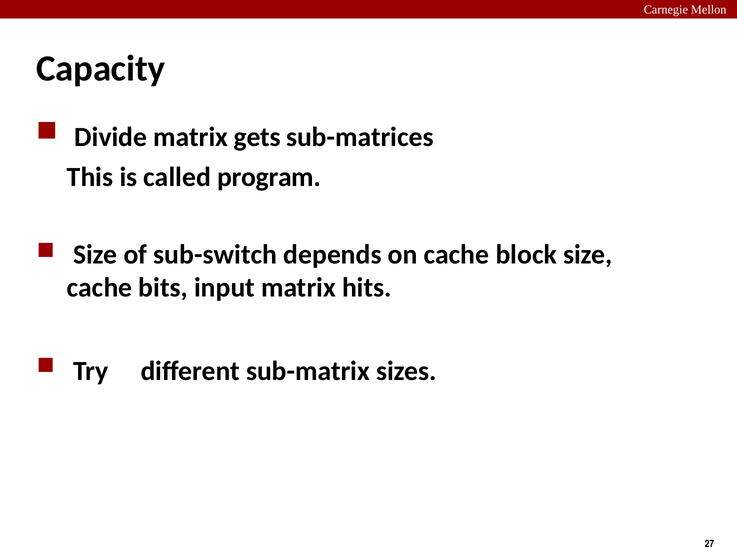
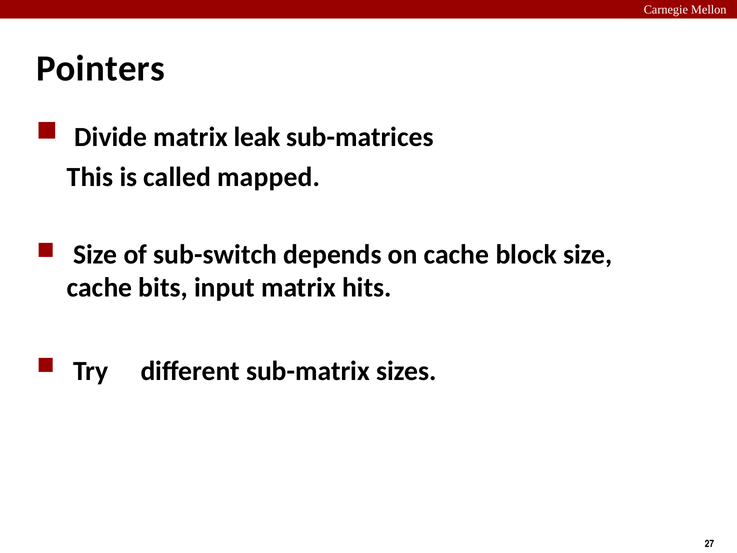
Capacity: Capacity -> Pointers
gets: gets -> leak
program: program -> mapped
